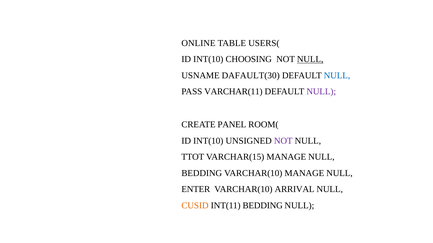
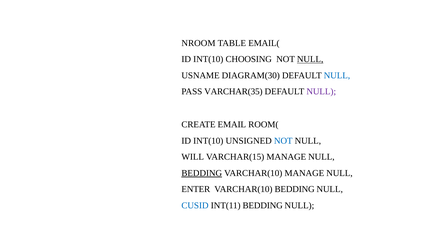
ONLINE: ONLINE -> NROOM
USERS(: USERS( -> EMAIL(
DAFAULT(30: DAFAULT(30 -> DIAGRAM(30
VARCHAR(11: VARCHAR(11 -> VARCHAR(35
PANEL: PANEL -> EMAIL
NOT at (283, 141) colour: purple -> blue
TTOT: TTOT -> WILL
BEDDING at (202, 174) underline: none -> present
VARCHAR(10 ARRIVAL: ARRIVAL -> BEDDING
CUSID colour: orange -> blue
